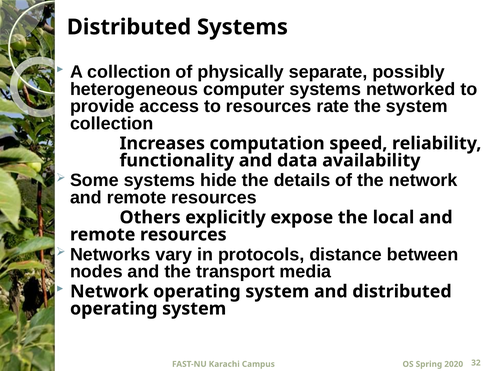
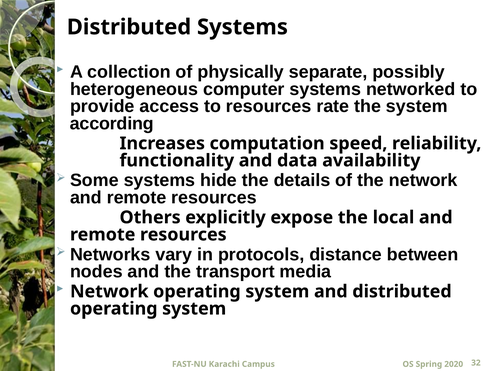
collection at (112, 124): collection -> according
